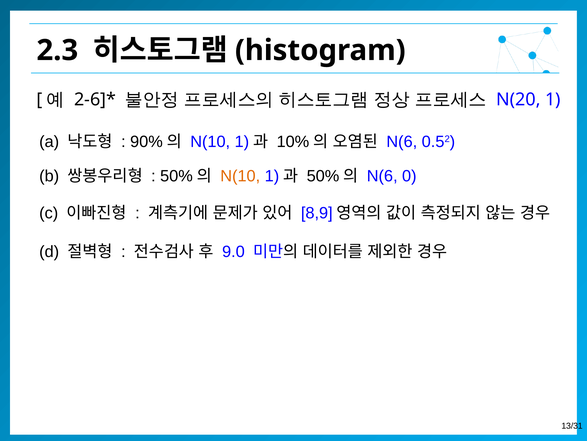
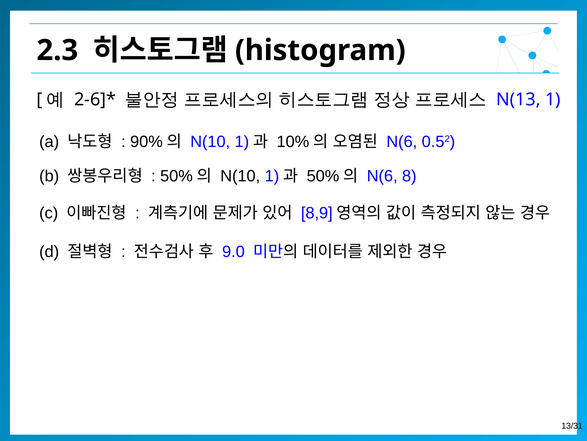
N(20: N(20 -> N(13
N(10 at (240, 176) colour: orange -> black
0: 0 -> 8
